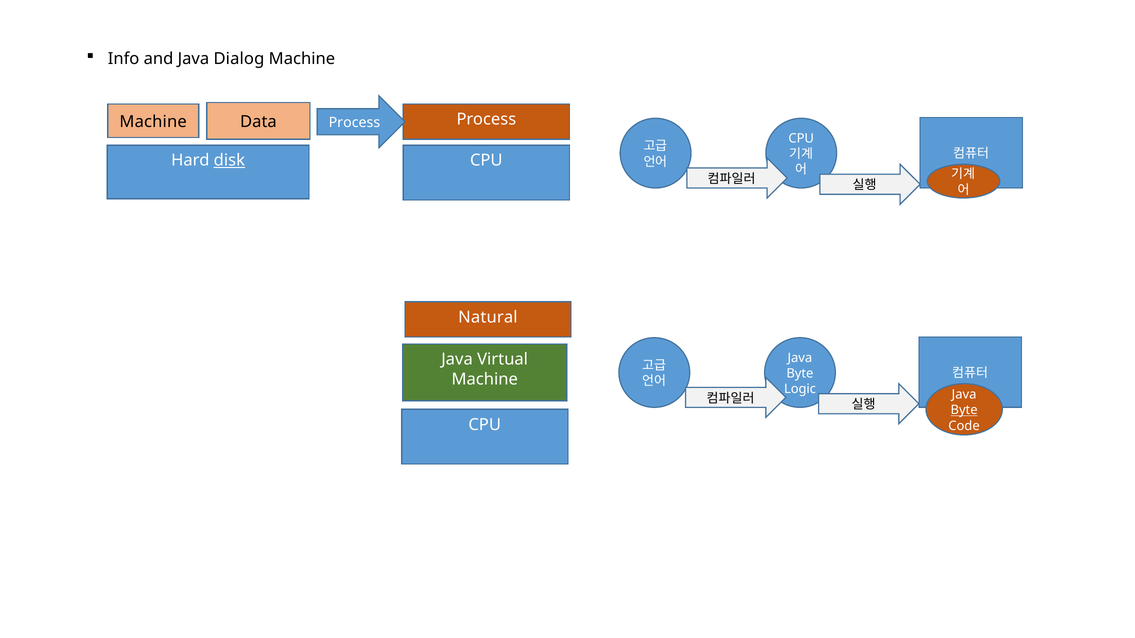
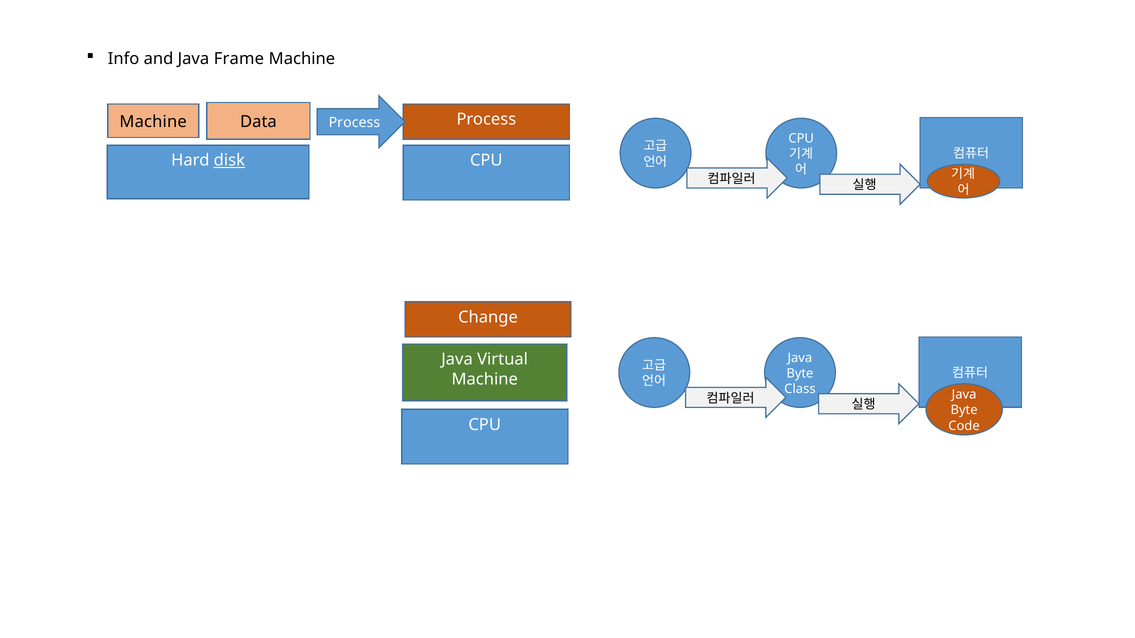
Dialog: Dialog -> Frame
Natural: Natural -> Change
Logic: Logic -> Class
Byte at (964, 410) underline: present -> none
